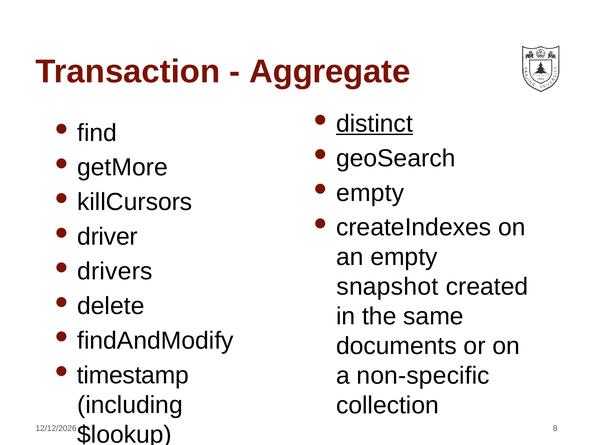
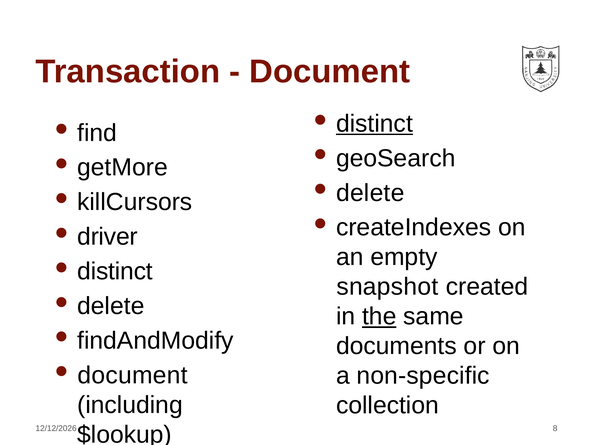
Aggregate at (330, 71): Aggregate -> Document
empty at (370, 193): empty -> delete
drivers at (115, 271): drivers -> distinct
the underline: none -> present
timestamp at (133, 375): timestamp -> document
